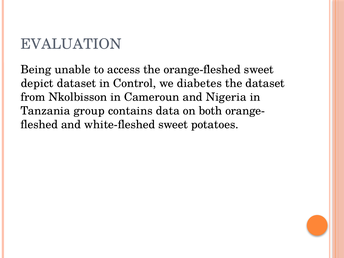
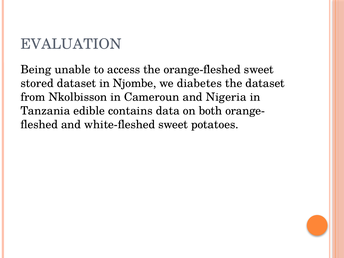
depict: depict -> stored
Control: Control -> Njombe
group: group -> edible
